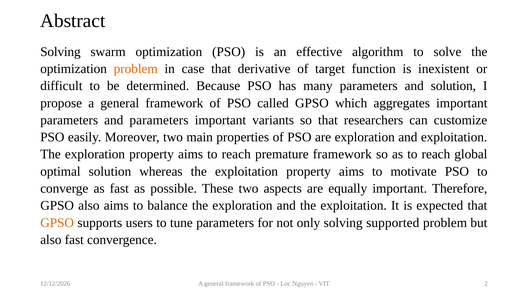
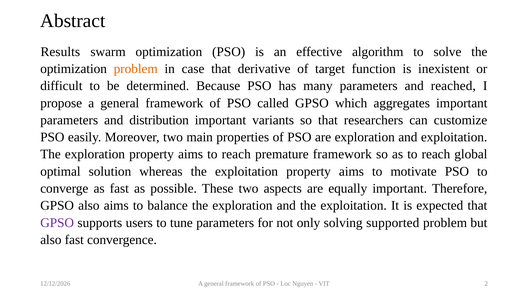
Solving at (60, 52): Solving -> Results
and solution: solution -> reached
and parameters: parameters -> distribution
GPSO at (57, 223) colour: orange -> purple
